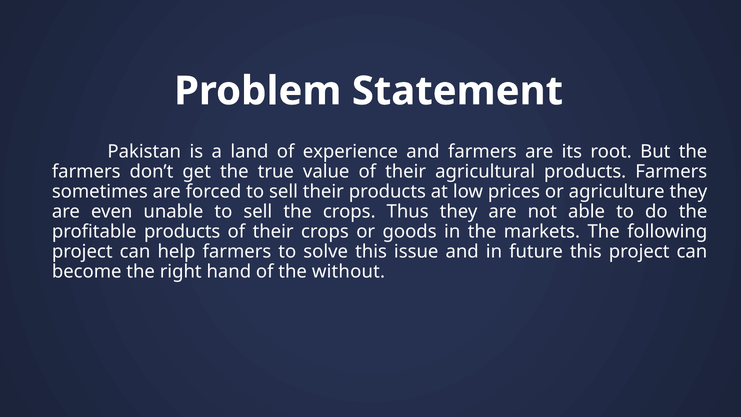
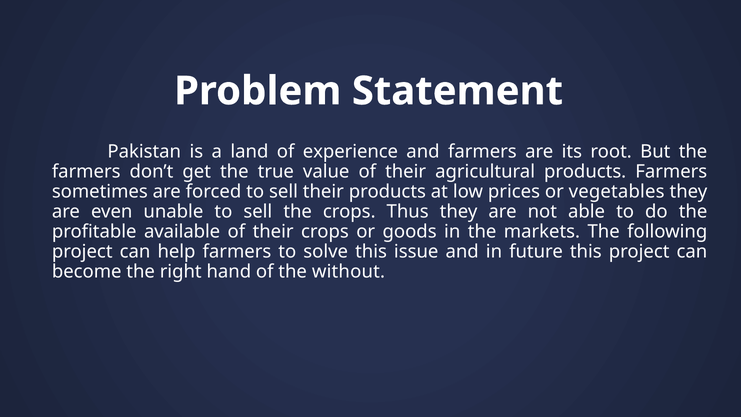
agriculture: agriculture -> vegetables
profitable products: products -> available
